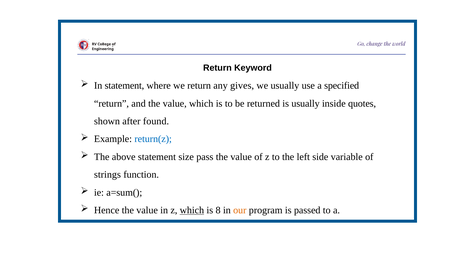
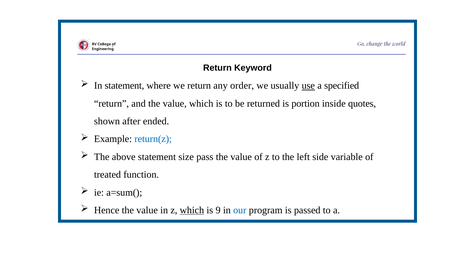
gives: gives -> order
use underline: none -> present
is usually: usually -> portion
found: found -> ended
strings: strings -> treated
8: 8 -> 9
our colour: orange -> blue
